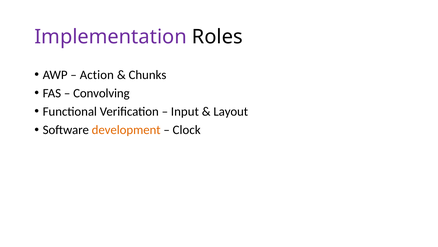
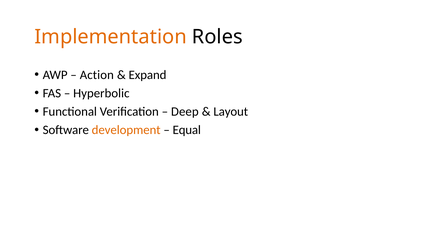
Implementation colour: purple -> orange
Chunks: Chunks -> Expand
Convolving: Convolving -> Hyperbolic
Input: Input -> Deep
Clock: Clock -> Equal
